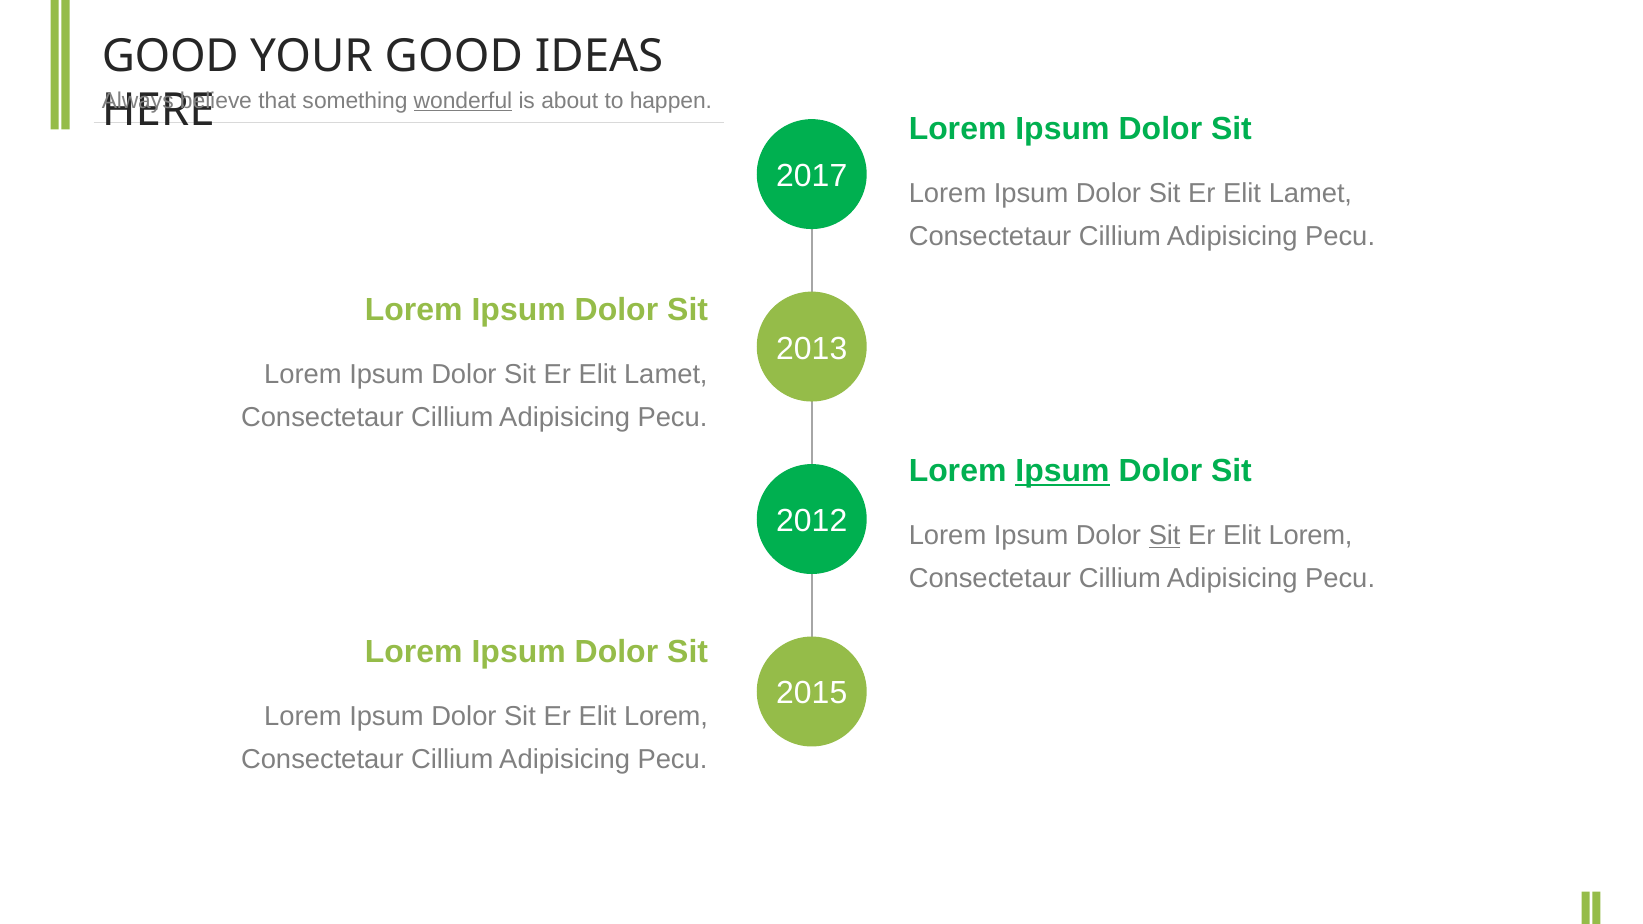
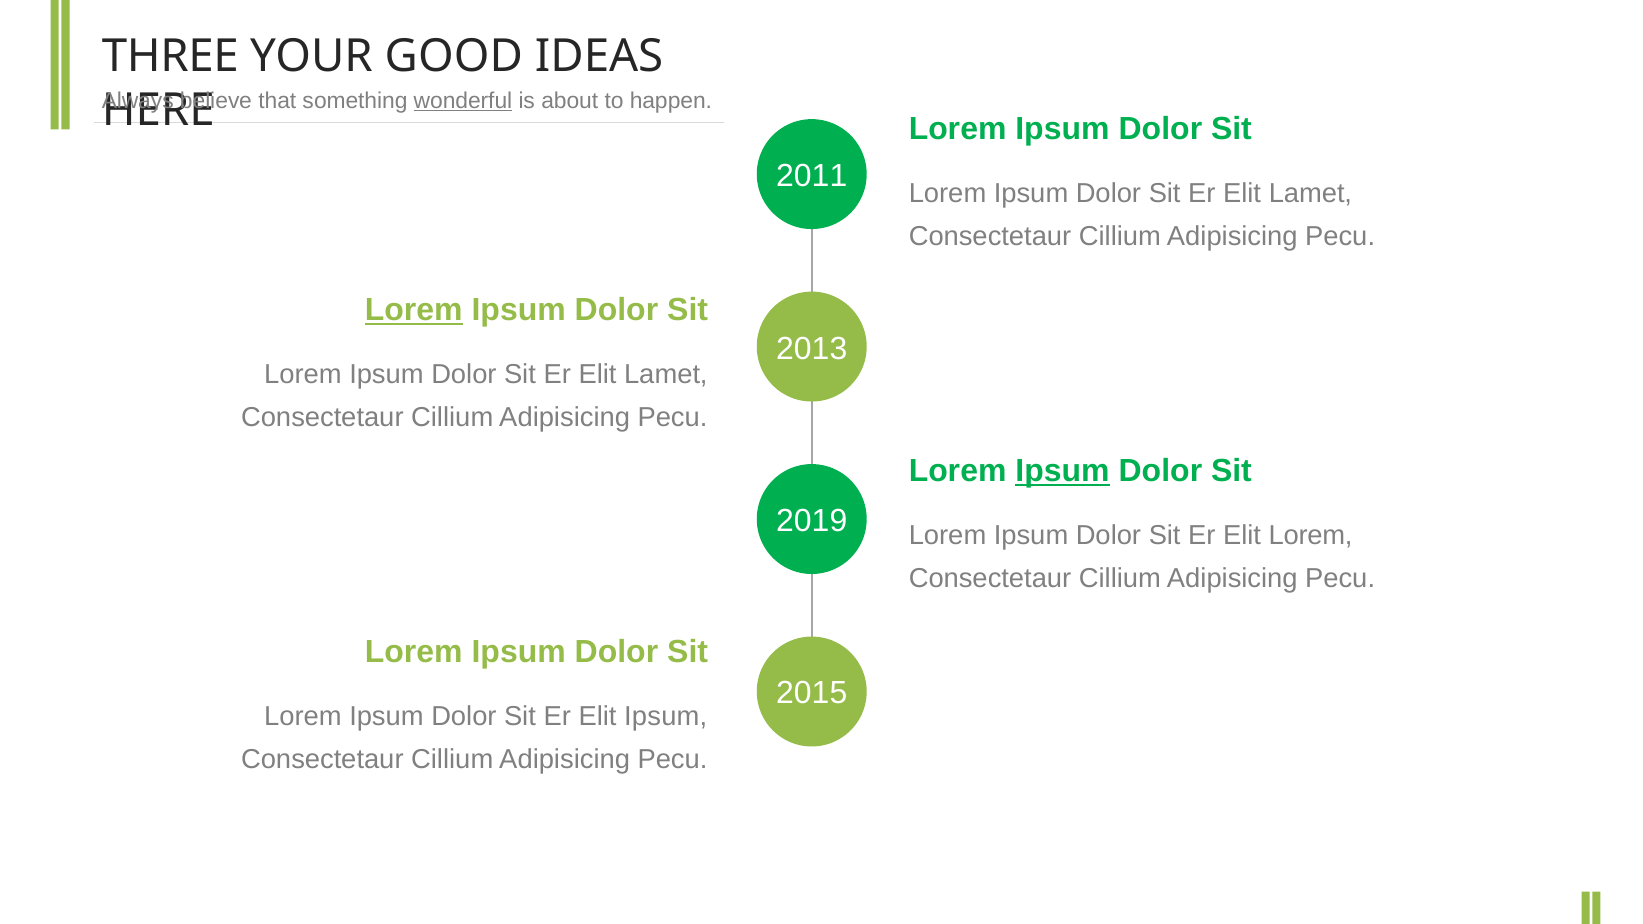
GOOD at (170, 56): GOOD -> THREE
2017: 2017 -> 2011
Lorem at (414, 310) underline: none -> present
2012: 2012 -> 2019
Sit at (1165, 536) underline: present -> none
Lorem at (666, 717): Lorem -> Ipsum
